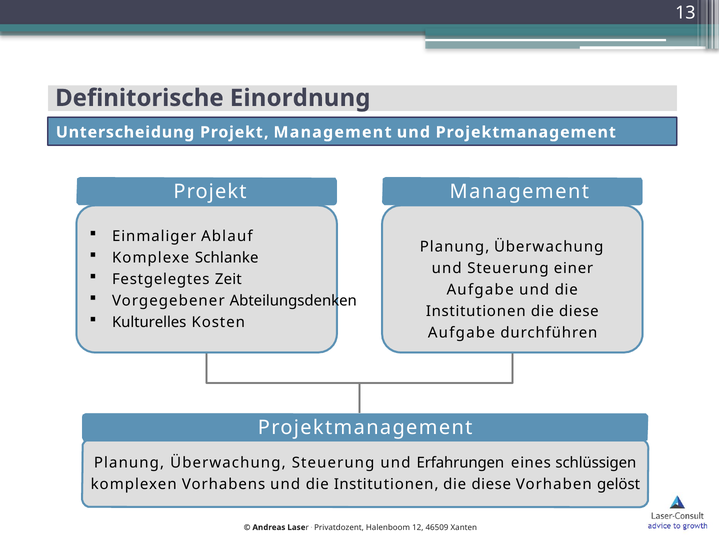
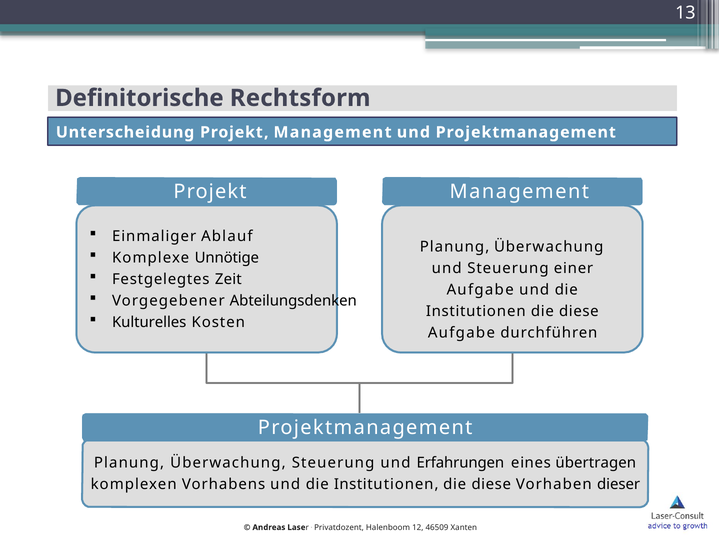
Einordnung: Einordnung -> Rechtsform
Schlanke: Schlanke -> Unnötige
schlüssigen: schlüssigen -> übertragen
gelöst: gelöst -> dieser
